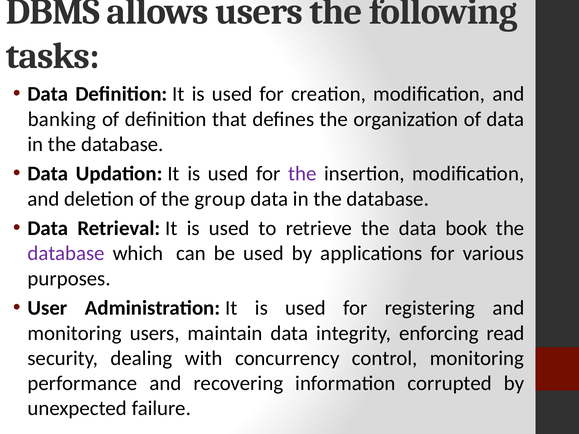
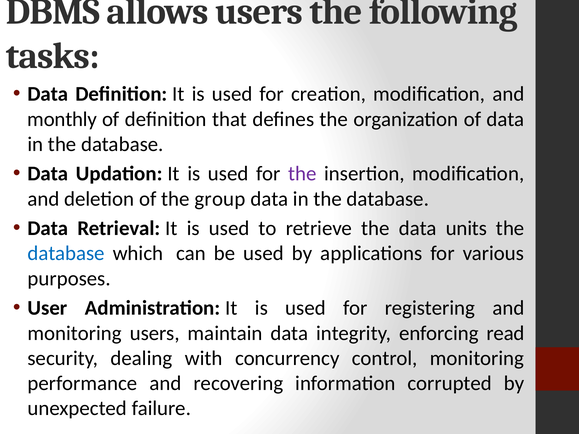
banking: banking -> monthly
book: book -> units
database at (66, 254) colour: purple -> blue
